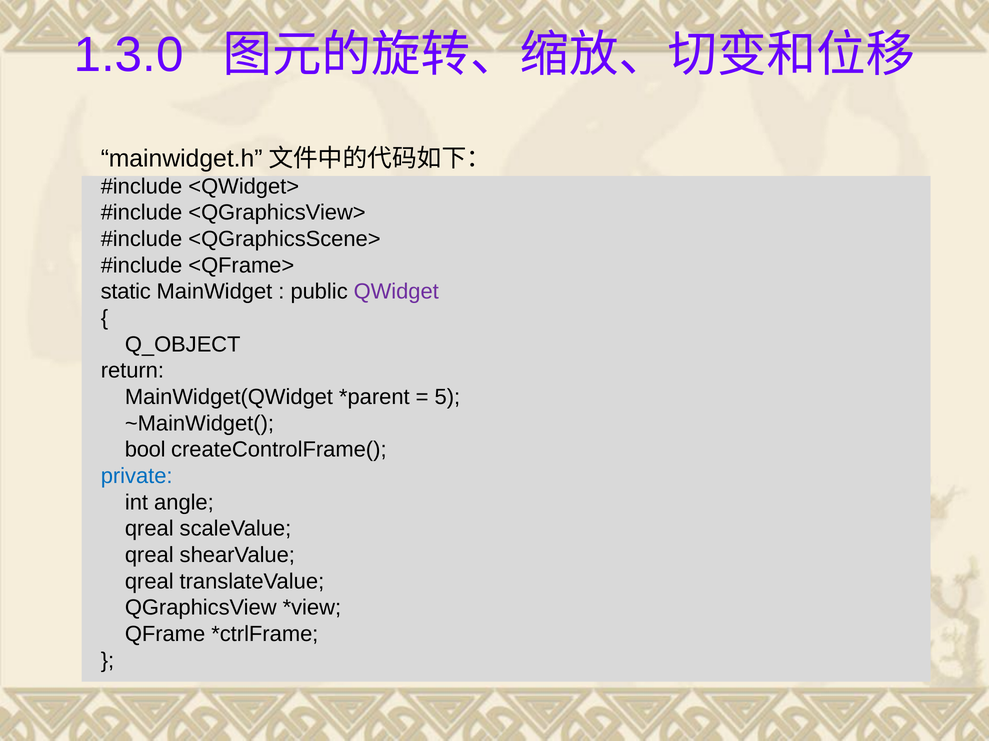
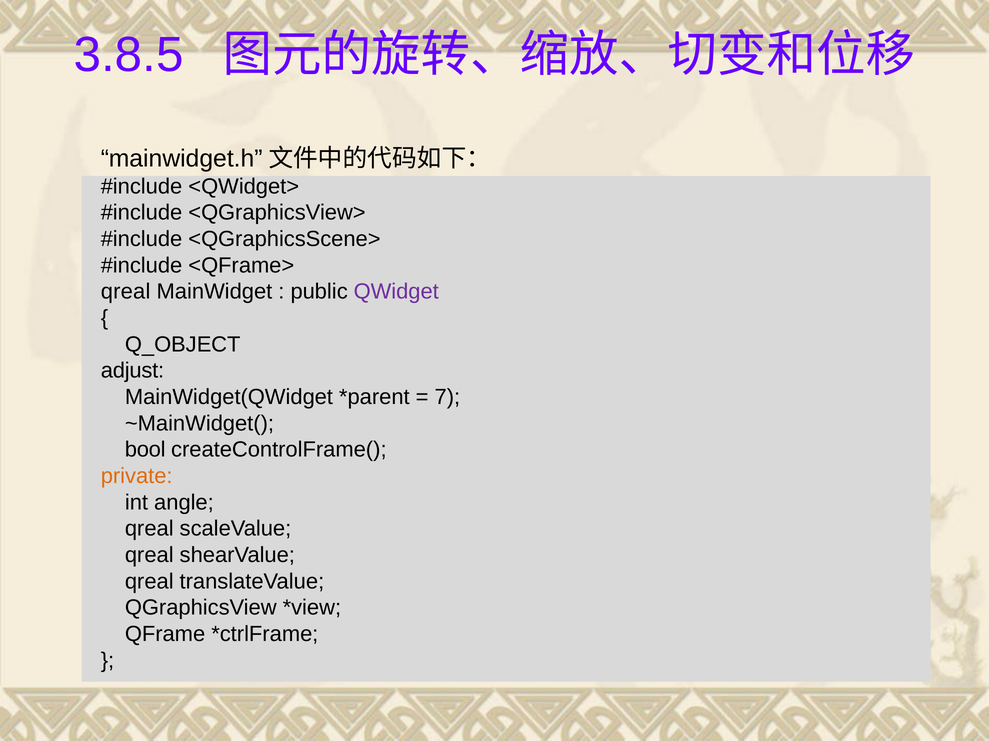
1.3.0: 1.3.0 -> 3.8.5
static at (126, 292): static -> qreal
return: return -> adjust
5: 5 -> 7
private colour: blue -> orange
